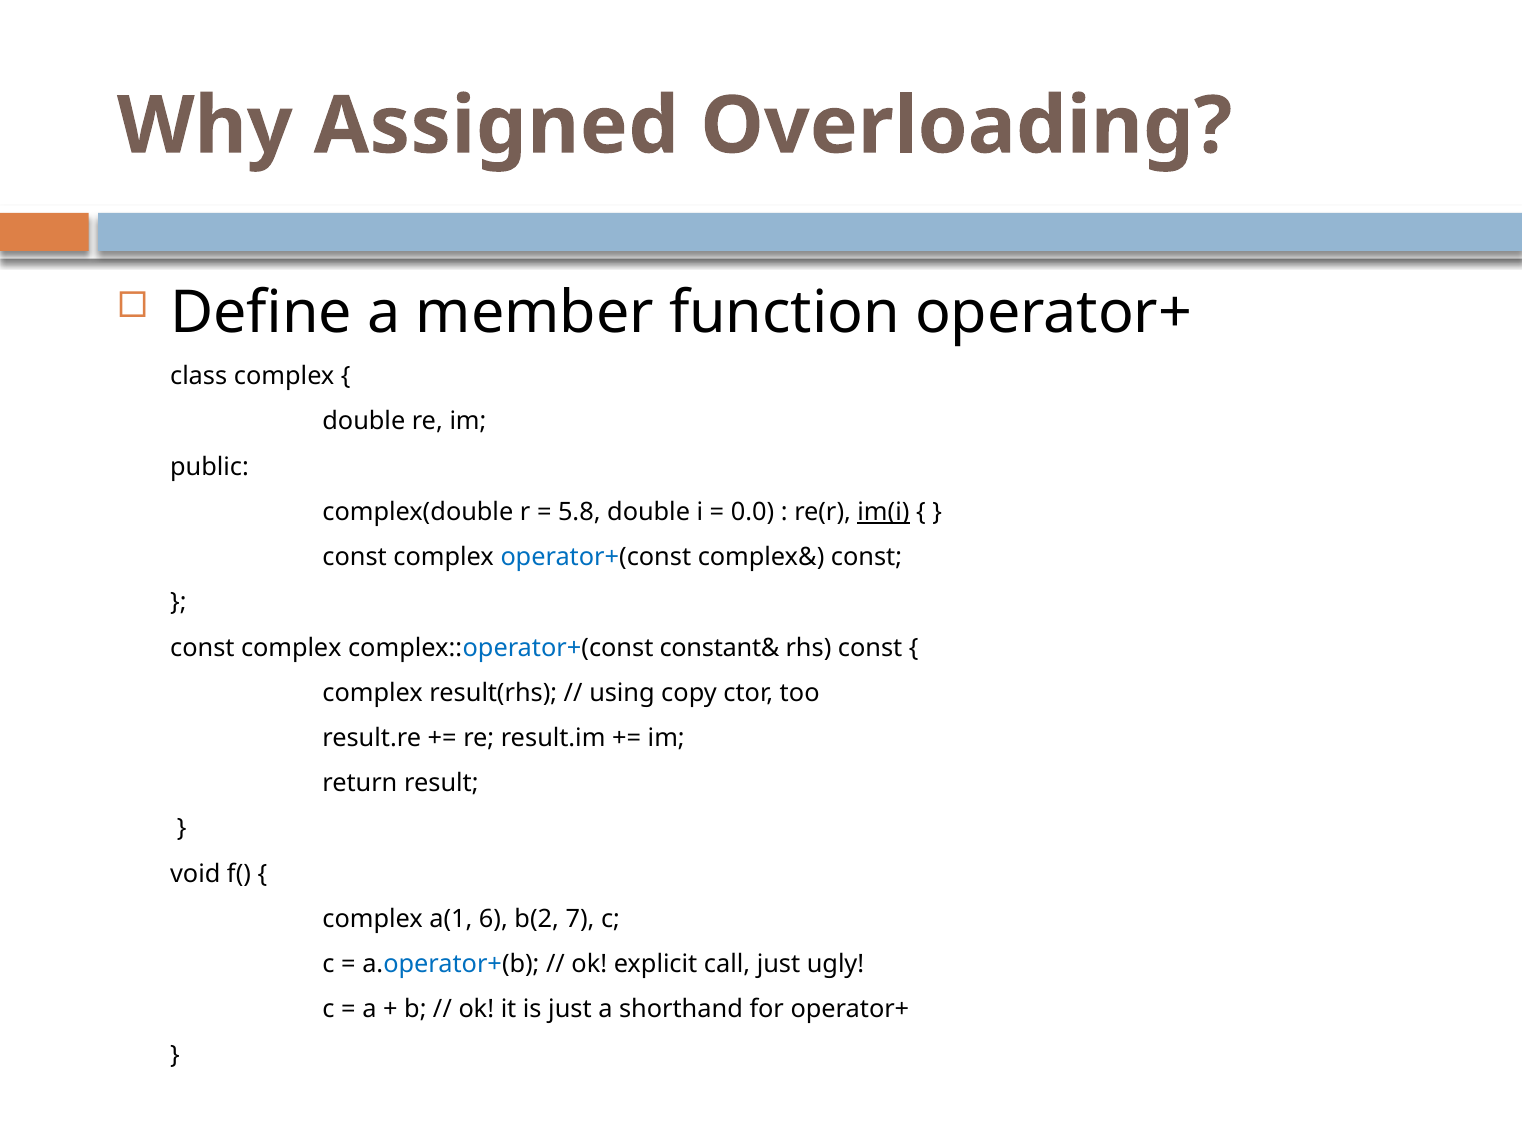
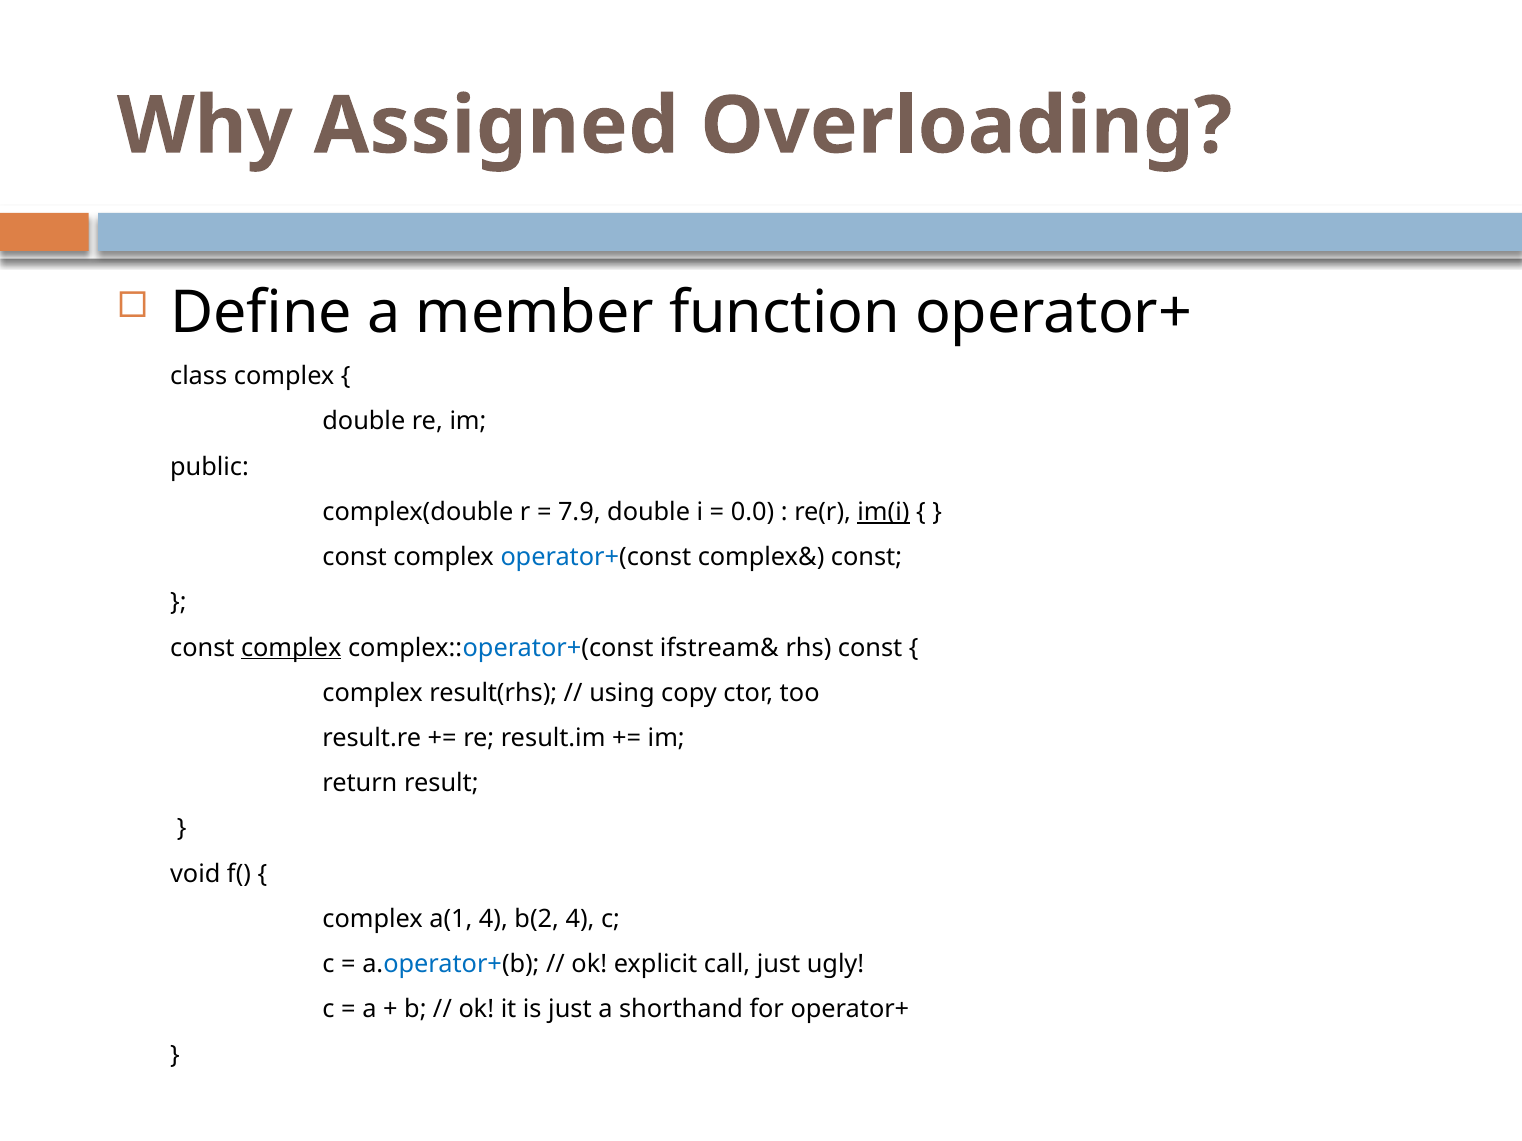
5.8: 5.8 -> 7.9
complex at (291, 648) underline: none -> present
constant&: constant& -> ifstream&
a(1 6: 6 -> 4
b(2 7: 7 -> 4
